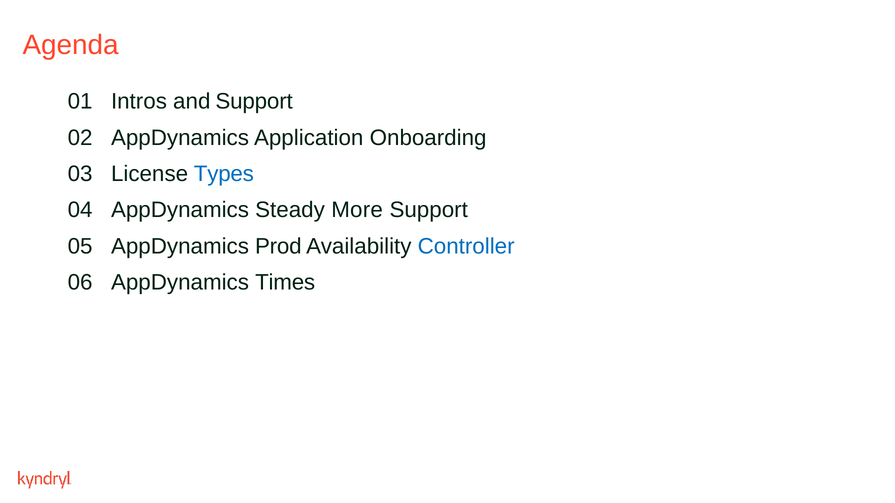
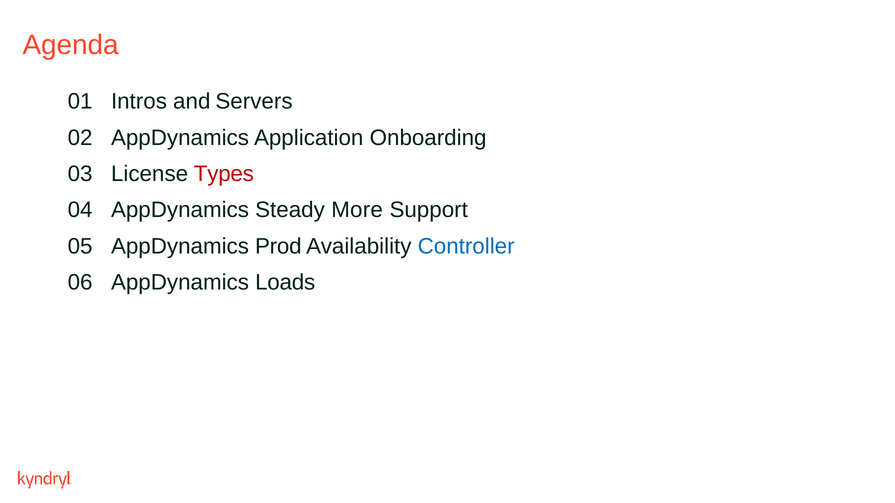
and Support: Support -> Servers
Types colour: blue -> red
Times: Times -> Loads
